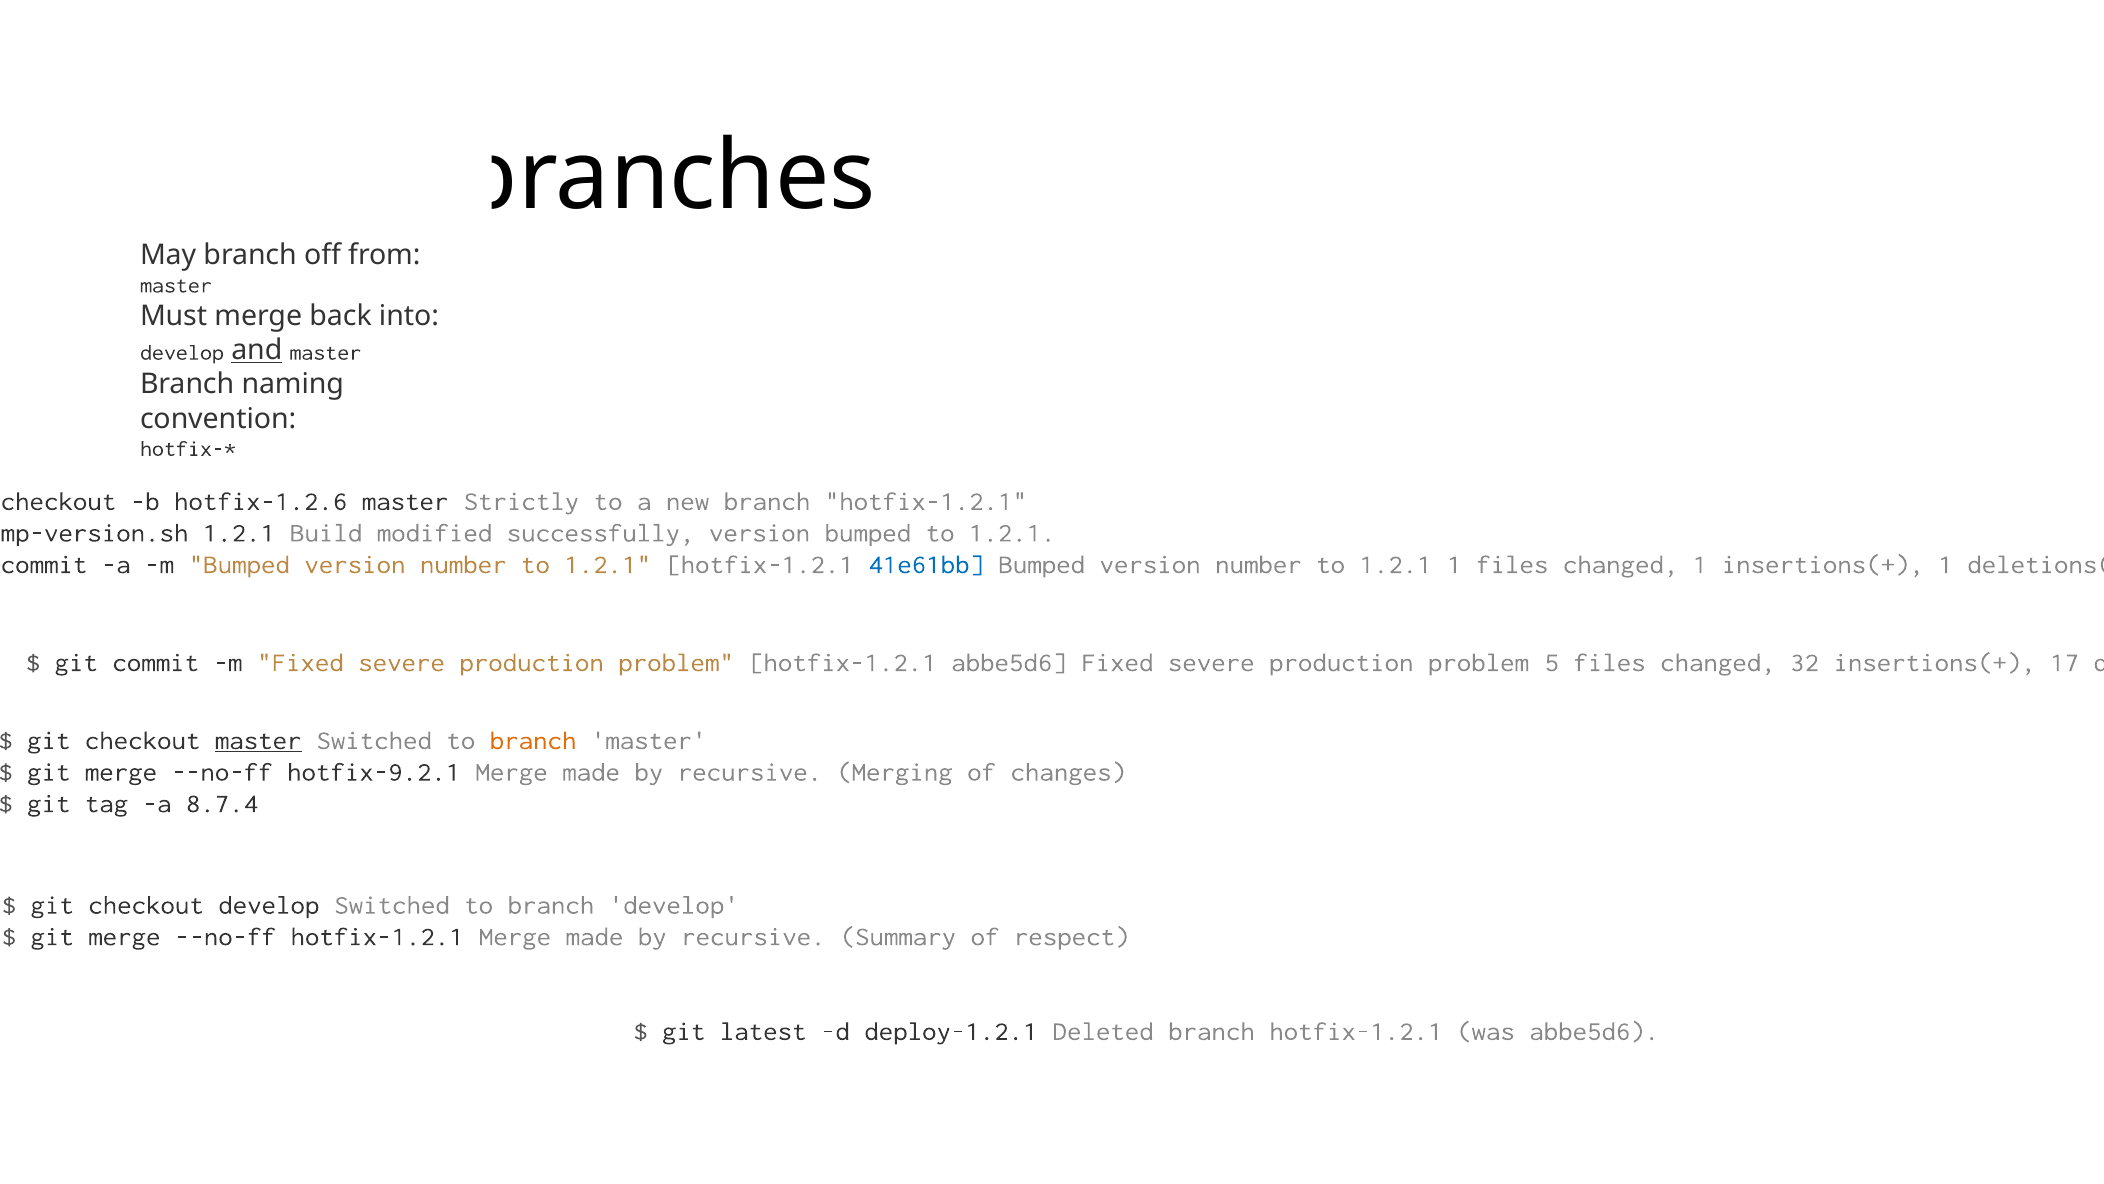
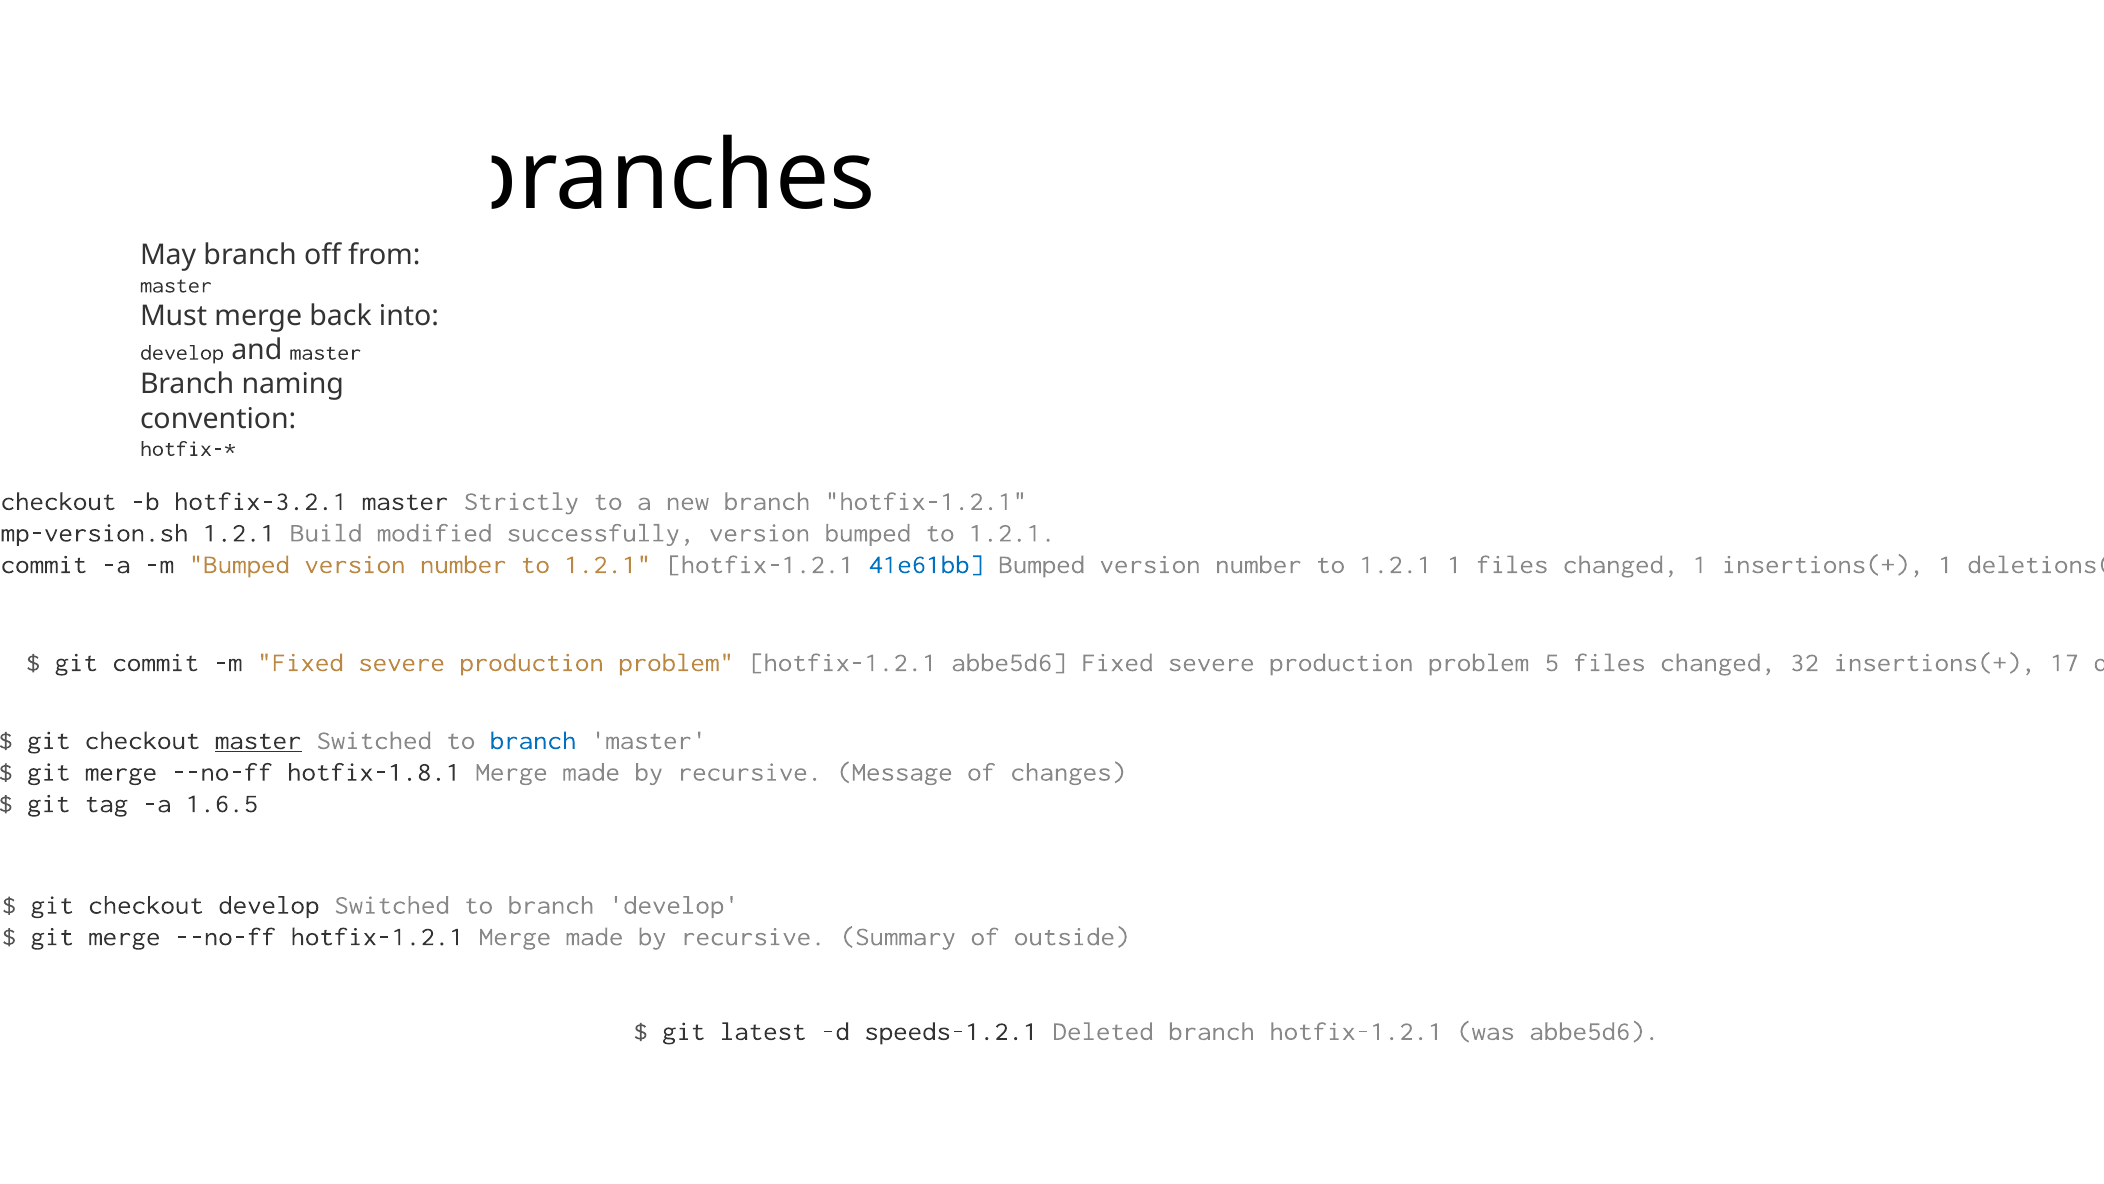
and underline: present -> none
hotfix-1.2.6: hotfix-1.2.6 -> hotfix-3.2.1
branch at (533, 740) colour: orange -> blue
hotfix-9.2.1: hotfix-9.2.1 -> hotfix-1.8.1
Merging: Merging -> Message
8.7.4: 8.7.4 -> 1.6.5
respect: respect -> outside
deploy-1.2.1: deploy-1.2.1 -> speeds-1.2.1
